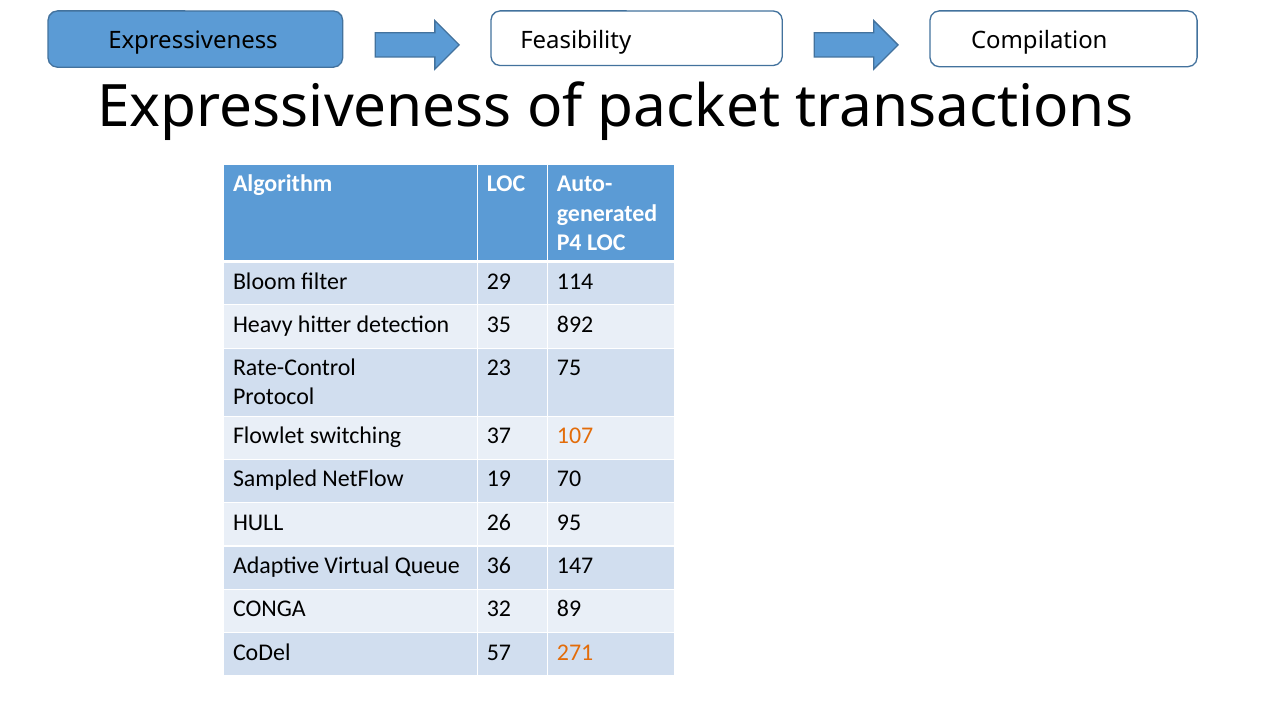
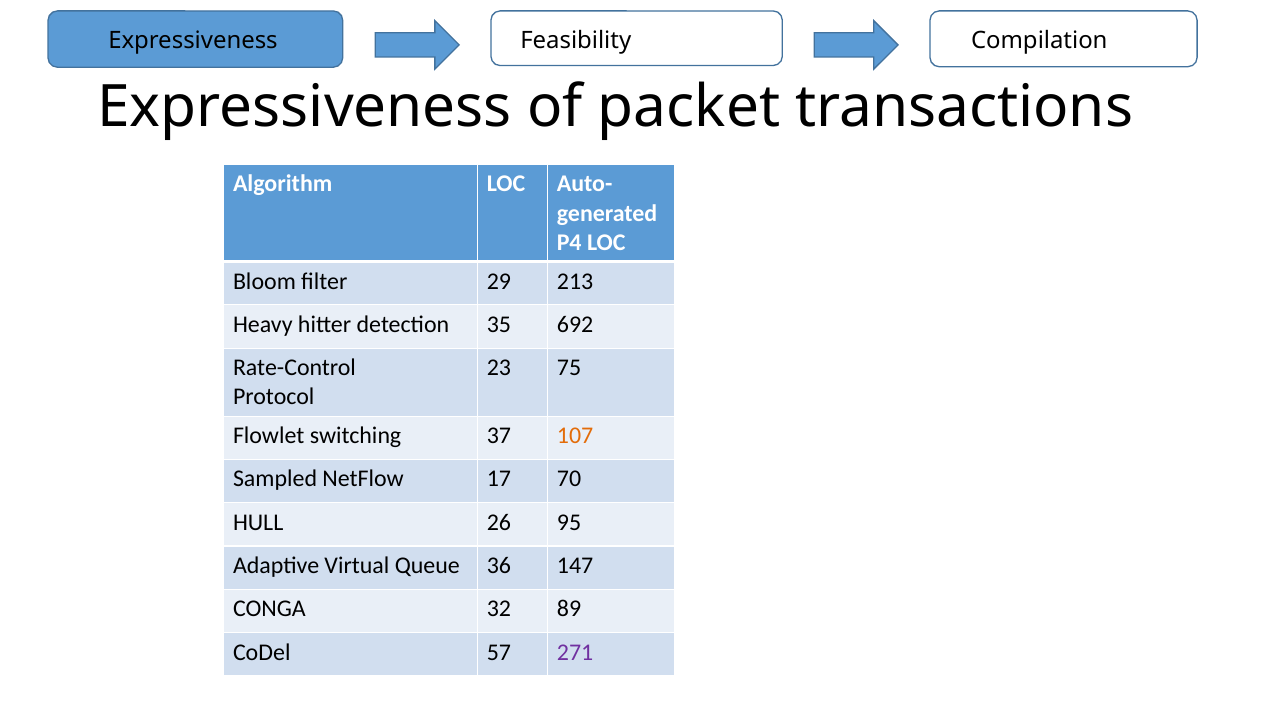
114: 114 -> 213
892: 892 -> 692
19: 19 -> 17
271 colour: orange -> purple
